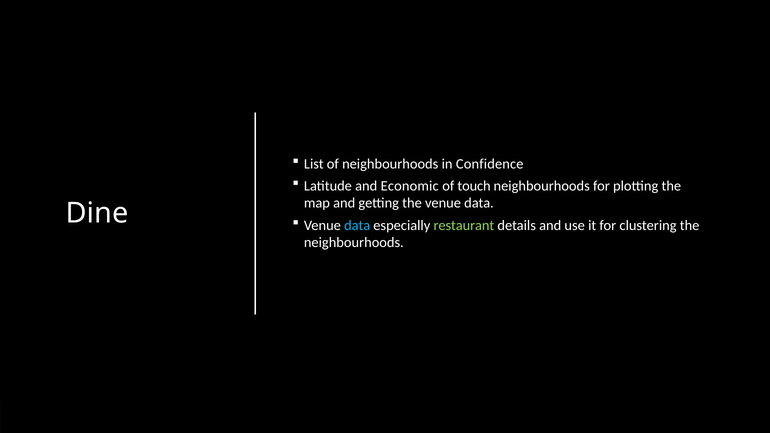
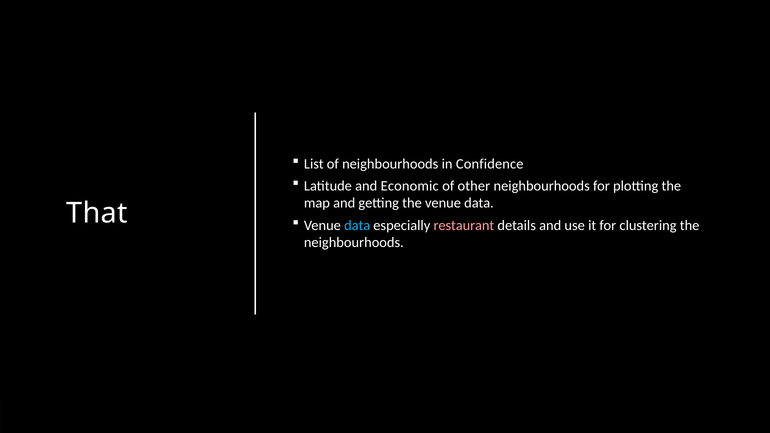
touch: touch -> other
Dine: Dine -> That
restaurant colour: light green -> pink
